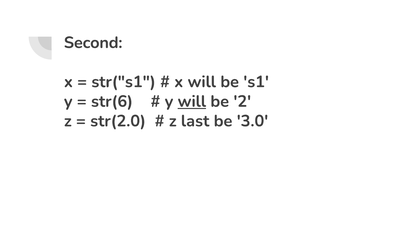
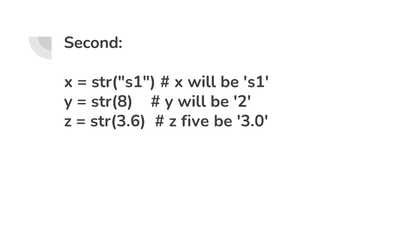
str(6: str(6 -> str(8
will at (192, 101) underline: present -> none
str(2.0: str(2.0 -> str(3.6
last: last -> five
